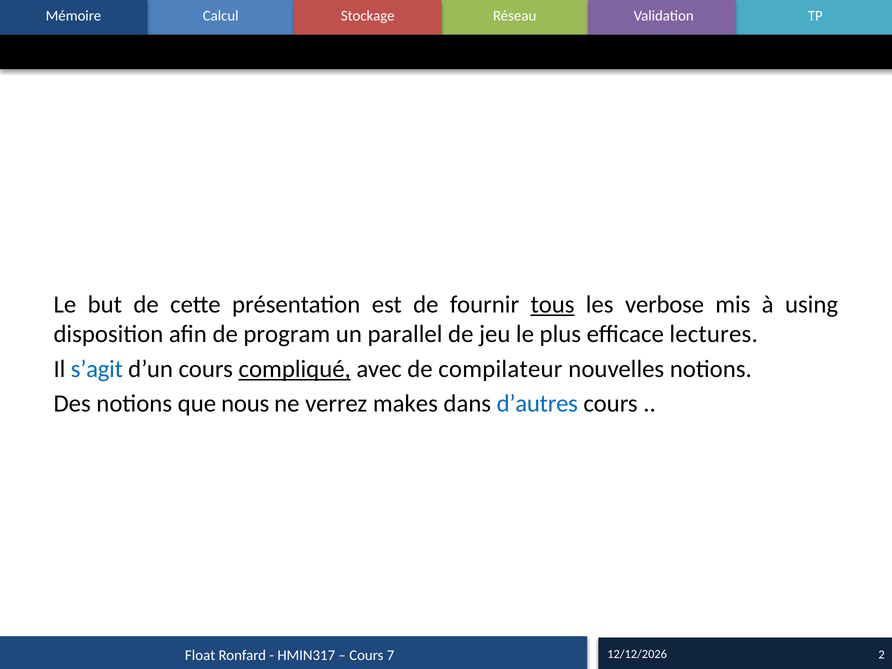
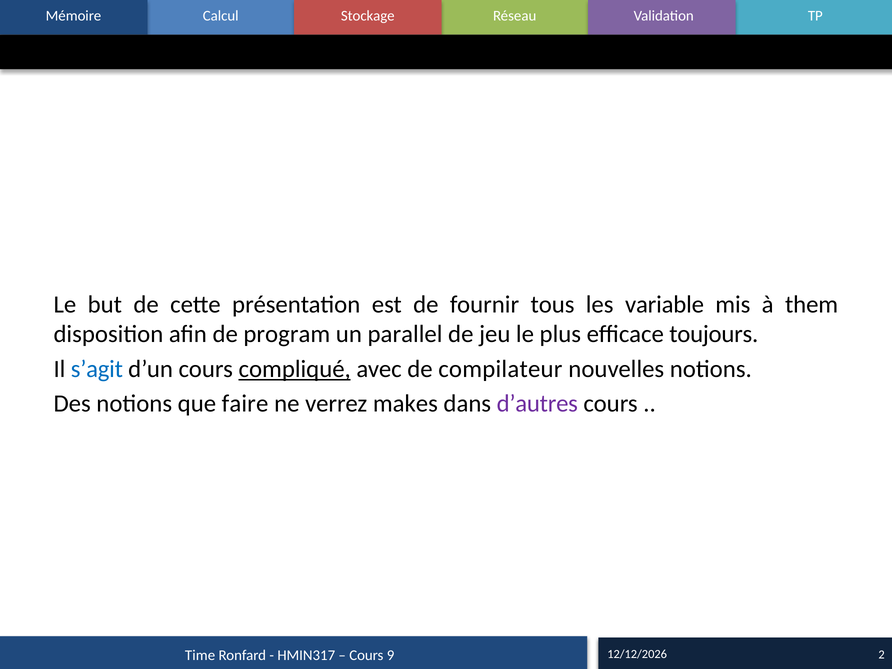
tous underline: present -> none
verbose: verbose -> variable
using: using -> them
lectures: lectures -> toujours
nous: nous -> faire
d’autres colour: blue -> purple
Float: Float -> Time
7: 7 -> 9
